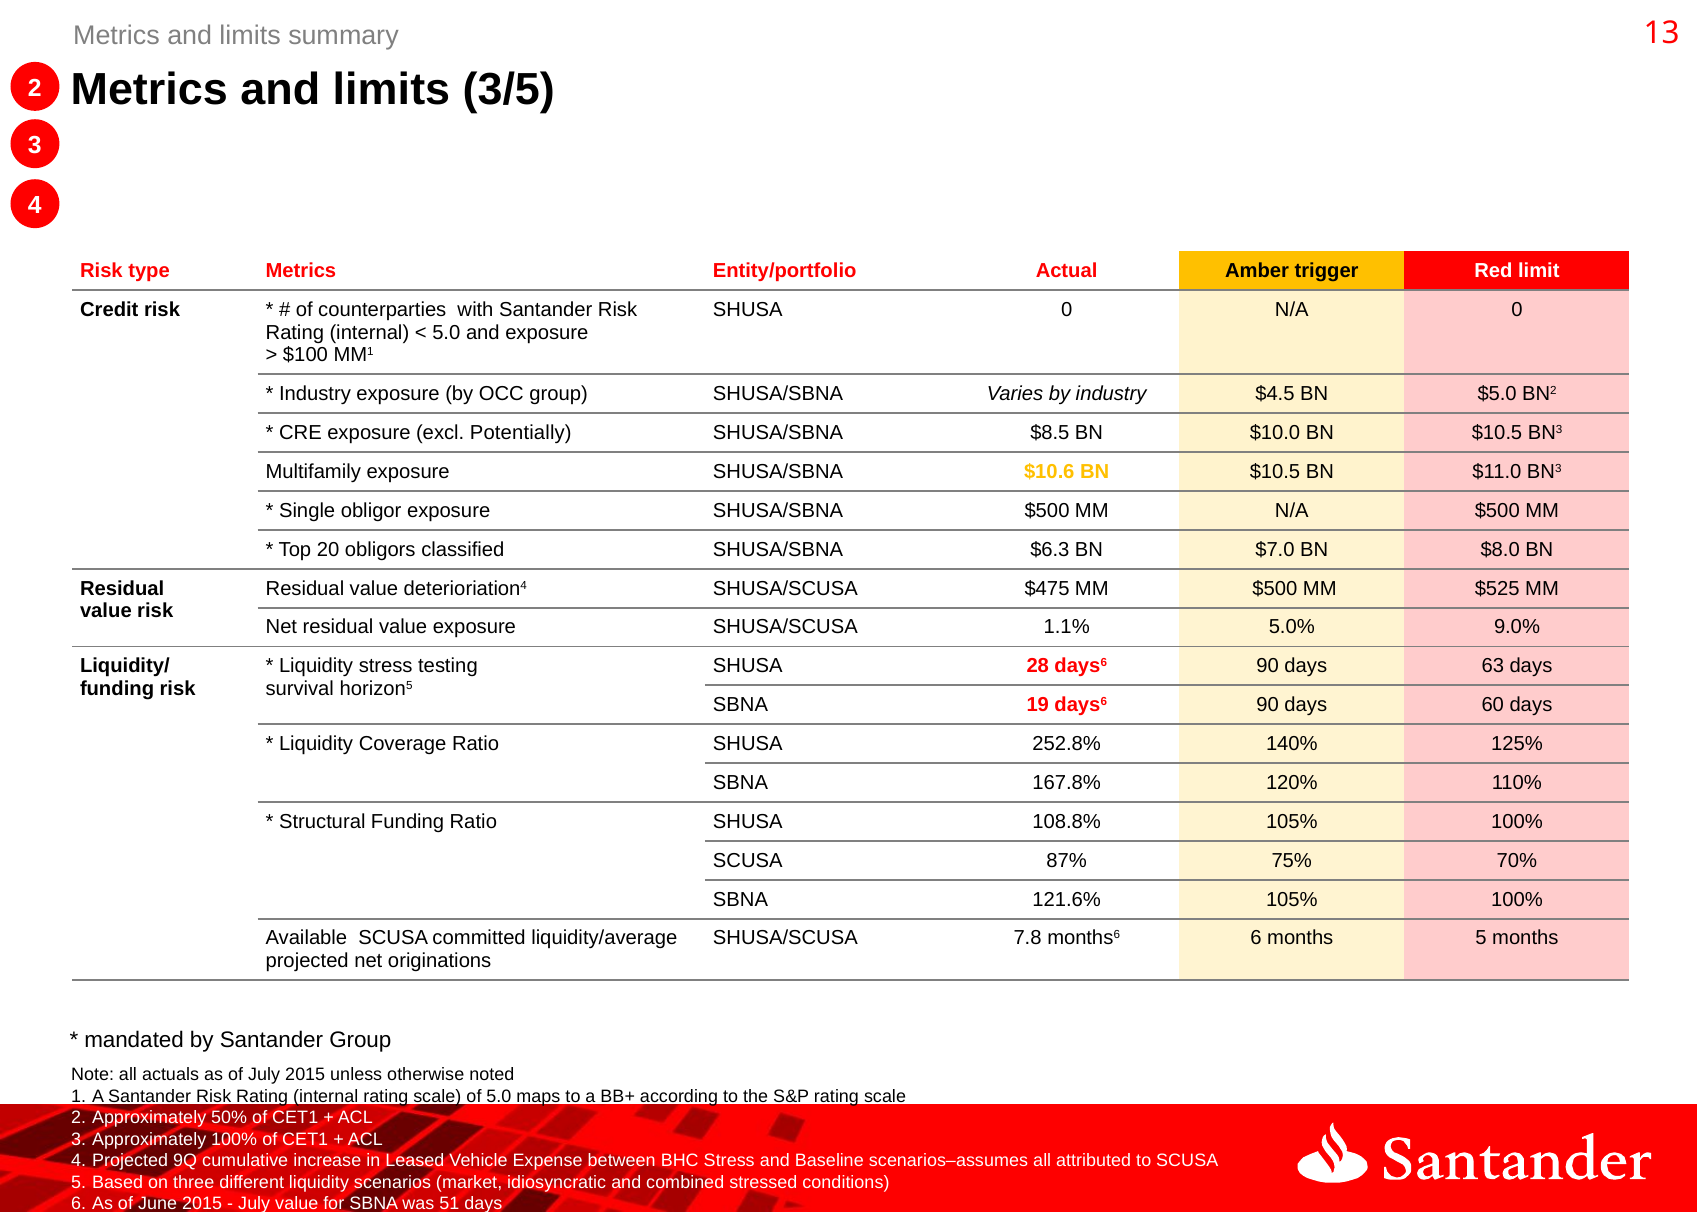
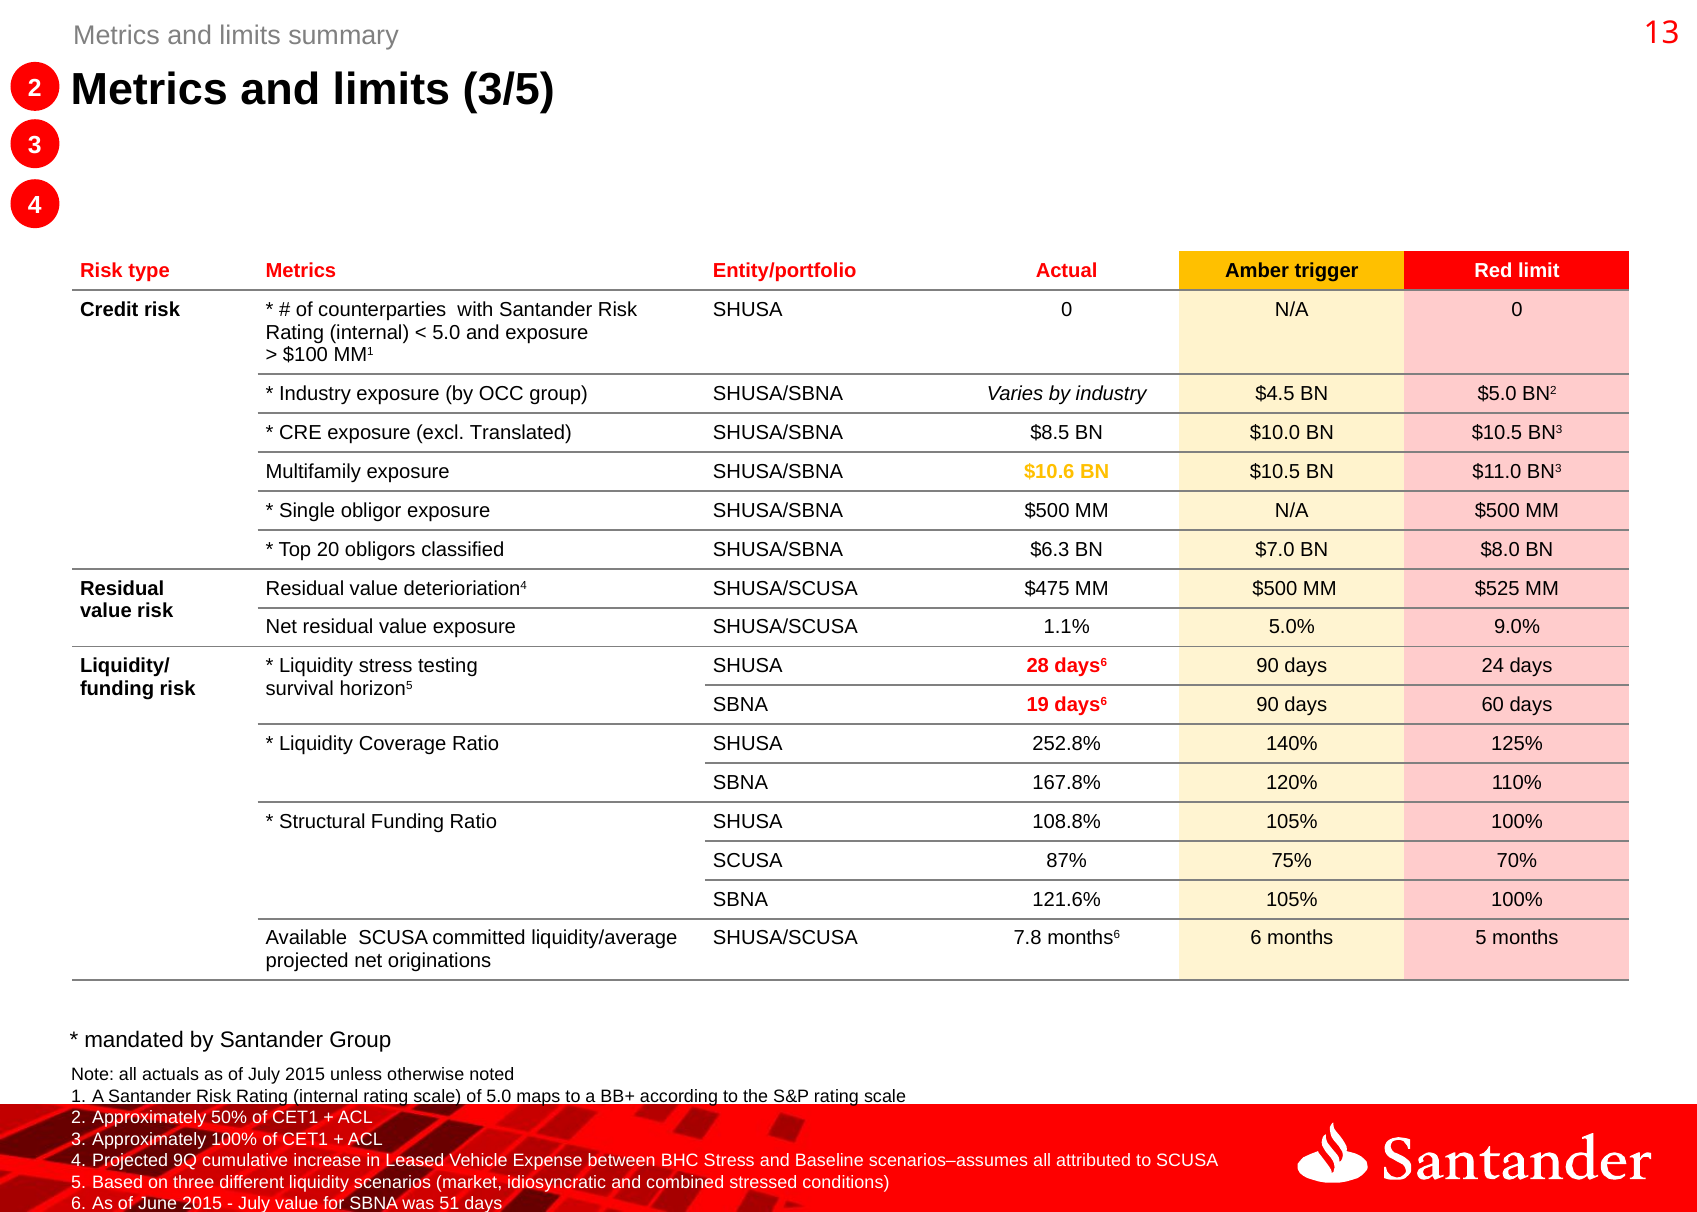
Potentially: Potentially -> Translated
63: 63 -> 24
